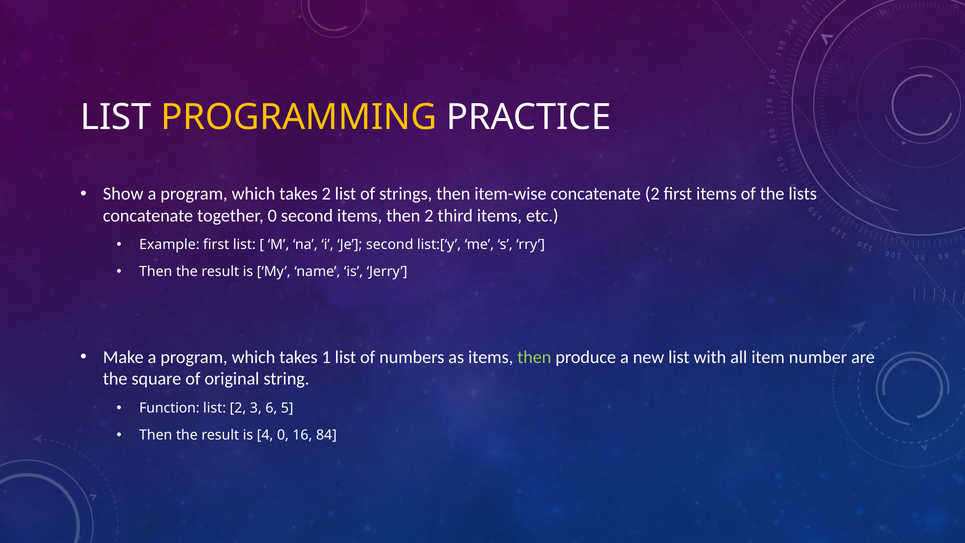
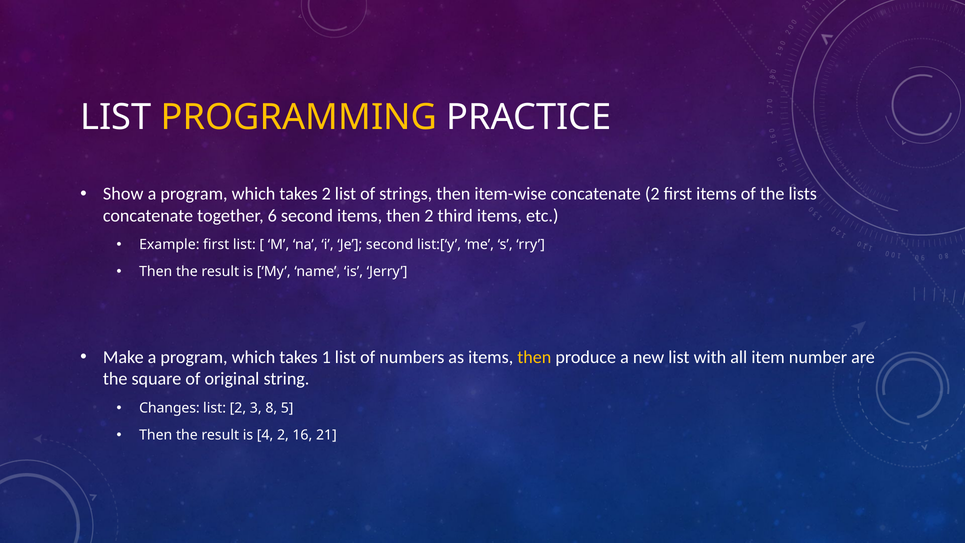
together 0: 0 -> 6
then at (534, 357) colour: light green -> yellow
Function: Function -> Changes
6: 6 -> 8
4 0: 0 -> 2
84: 84 -> 21
